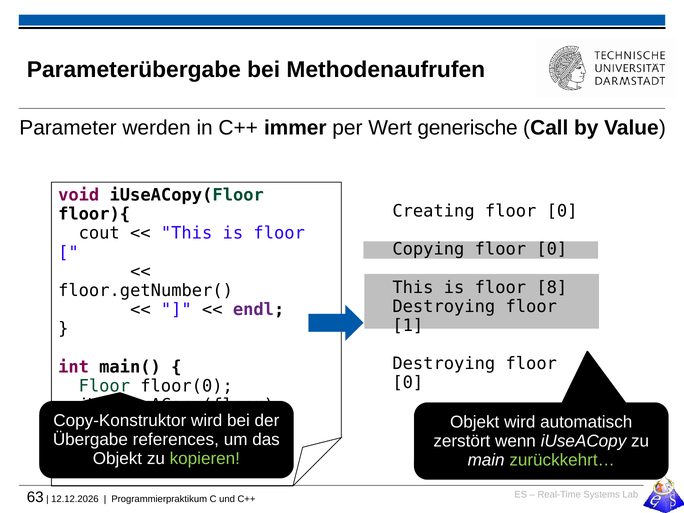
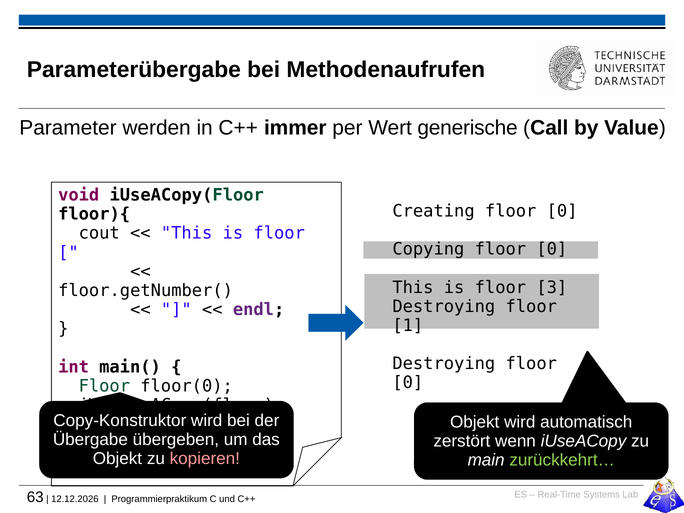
8: 8 -> 3
references: references -> übergeben
kopieren colour: light green -> pink
